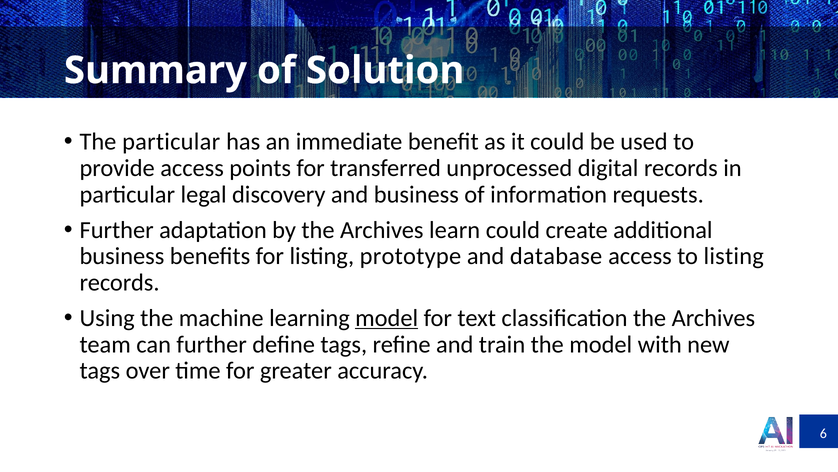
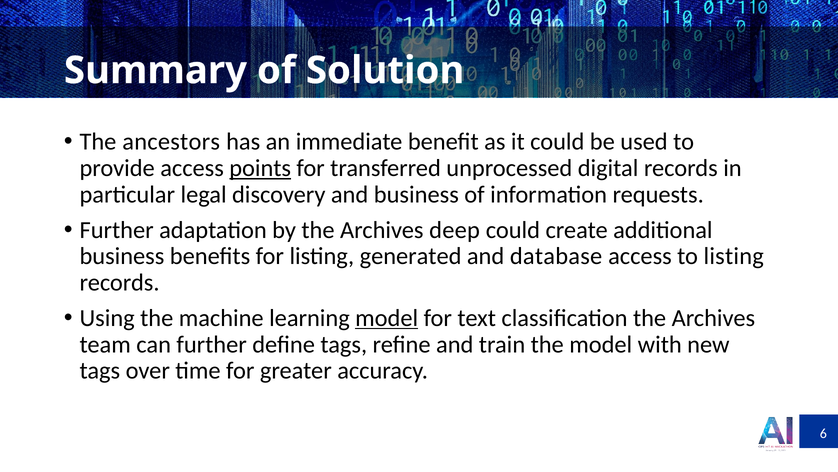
The particular: particular -> ancestors
points underline: none -> present
learn: learn -> deep
prototype: prototype -> generated
